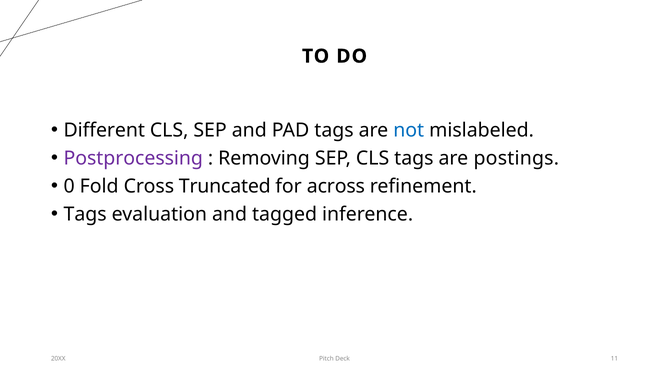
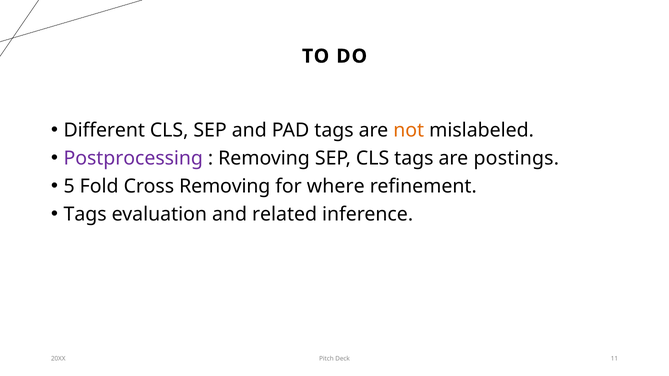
not colour: blue -> orange
0: 0 -> 5
Cross Truncated: Truncated -> Removing
across: across -> where
tagged: tagged -> related
